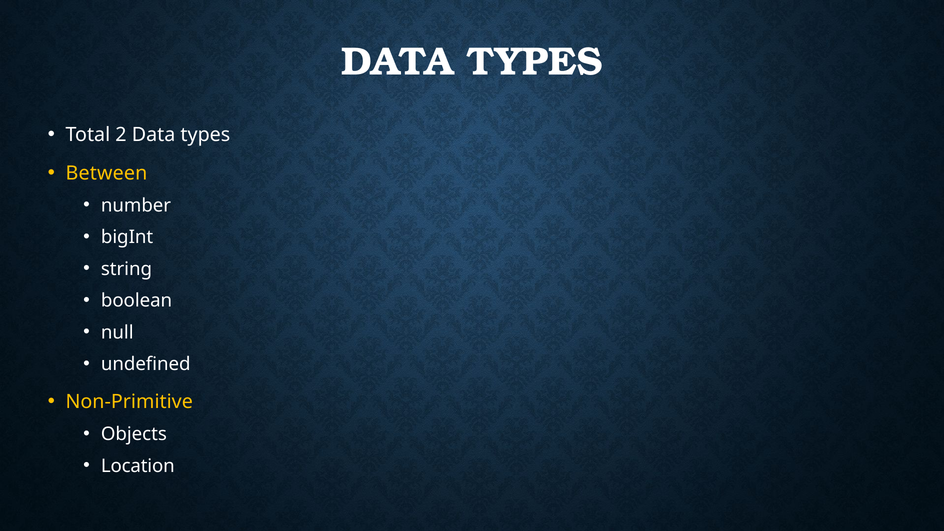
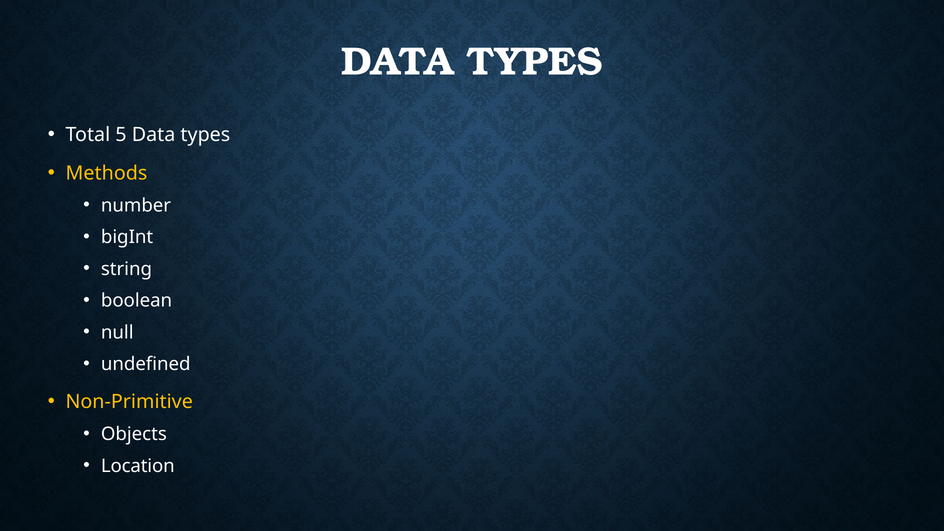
2: 2 -> 5
Between: Between -> Methods
